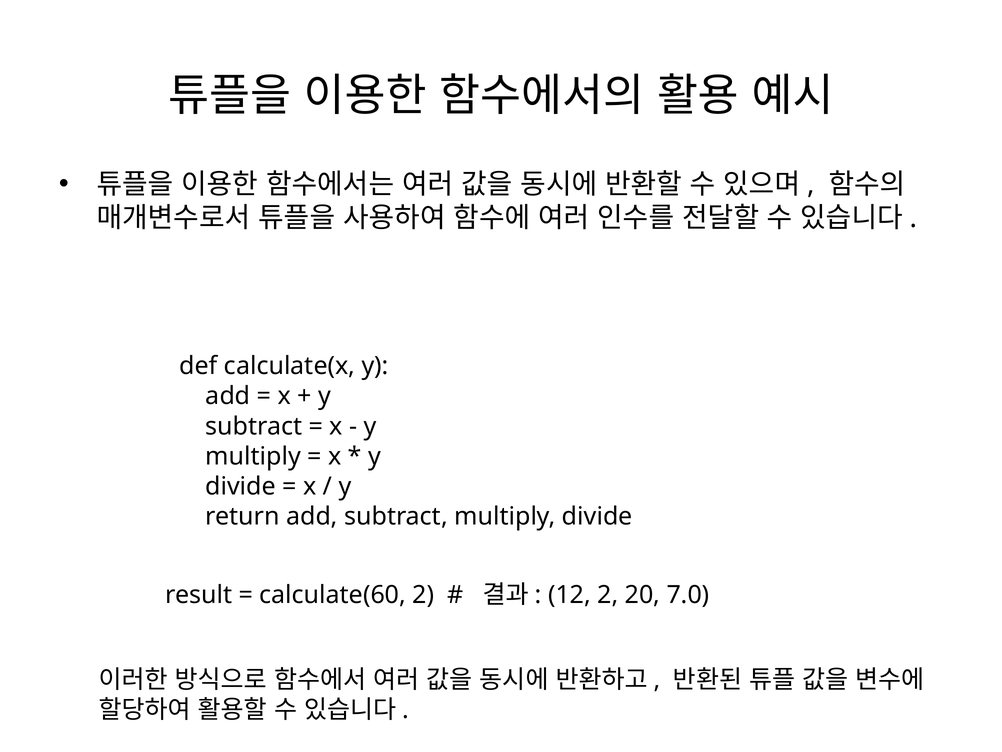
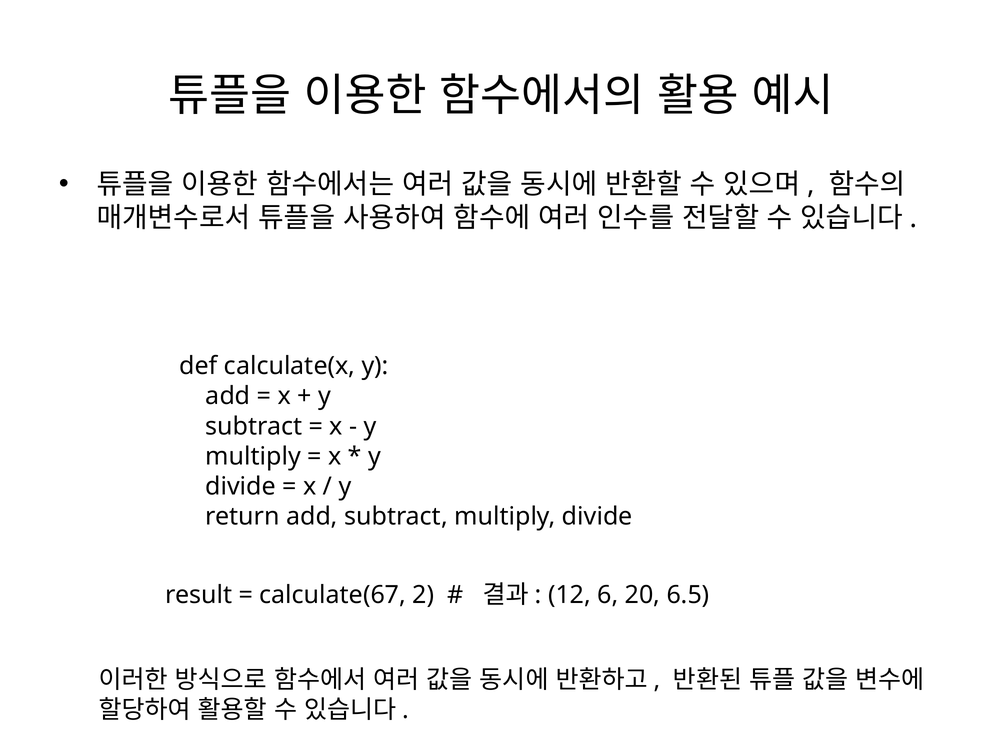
calculate(60: calculate(60 -> calculate(67
12 2: 2 -> 6
7.0: 7.0 -> 6.5
